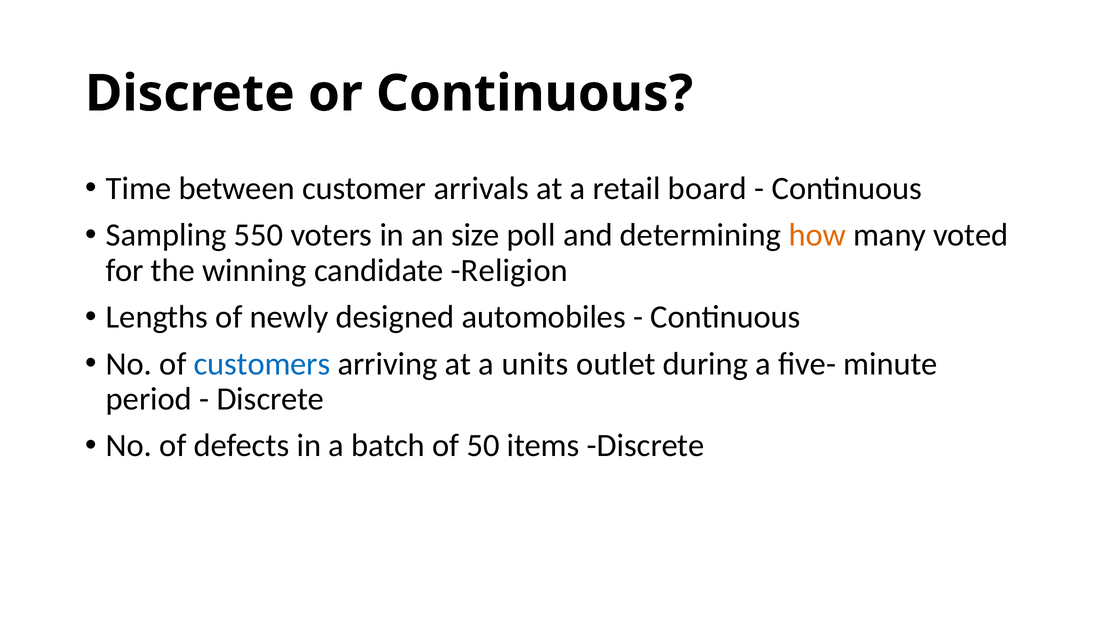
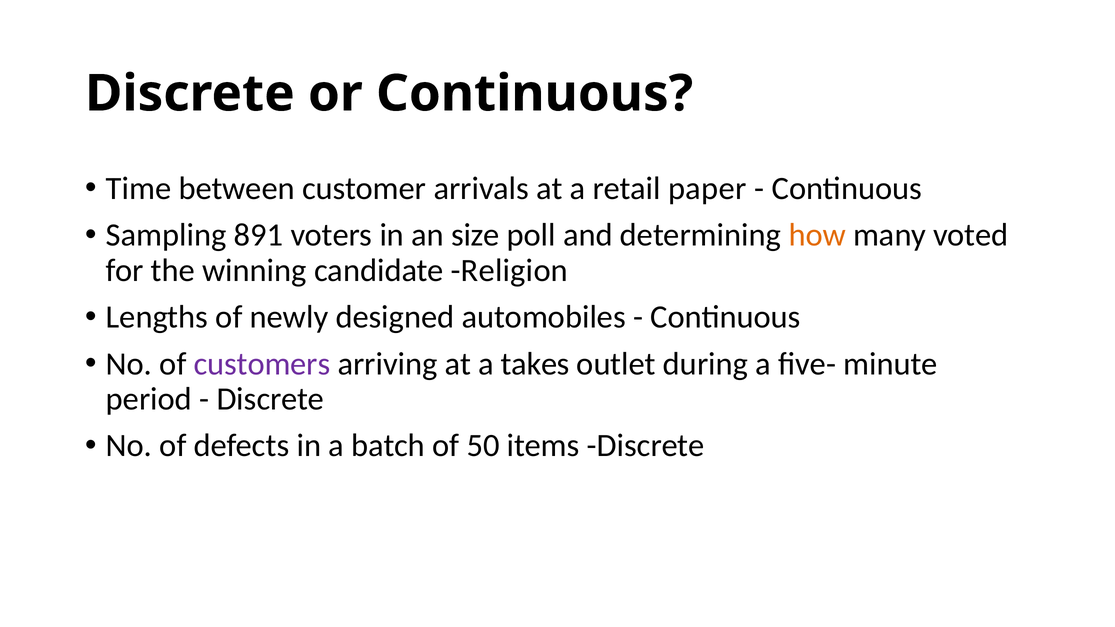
board: board -> paper
550: 550 -> 891
customers colour: blue -> purple
units: units -> takes
